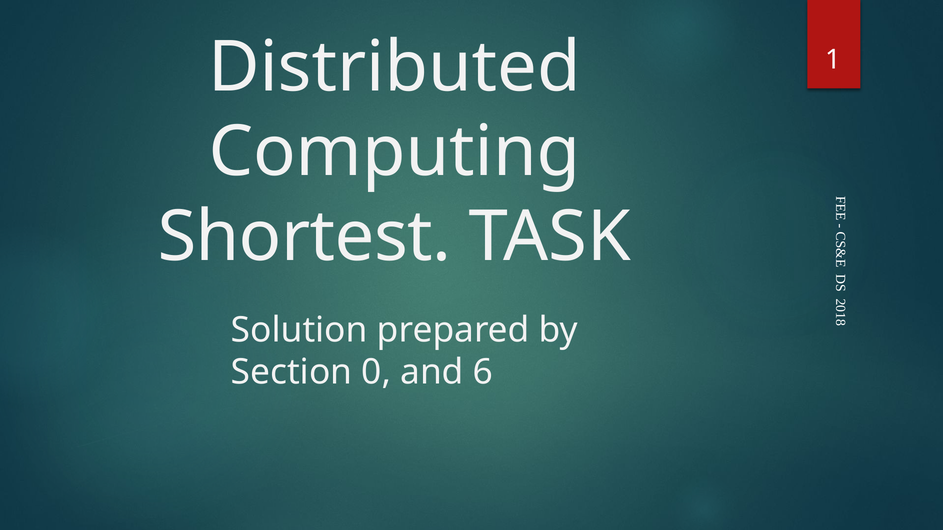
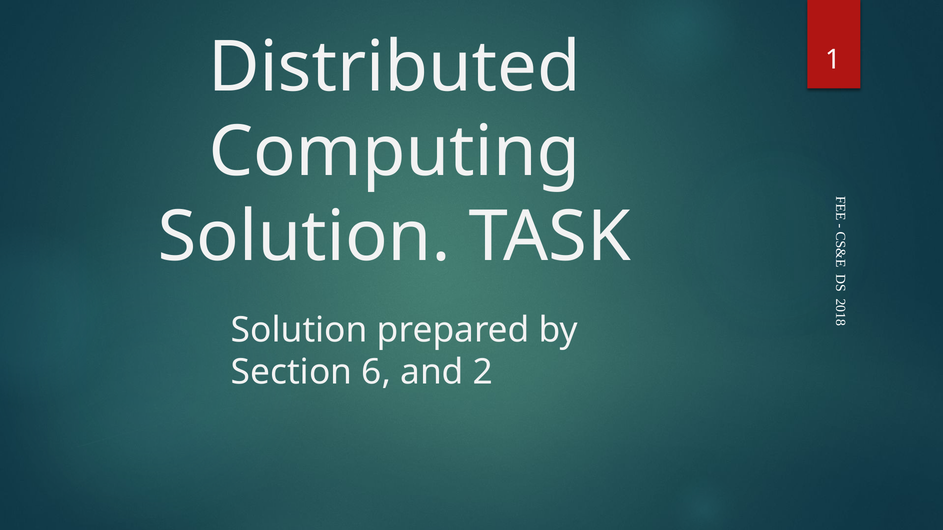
Shortest at (304, 237): Shortest -> Solution
Section 0: 0 -> 6
and 6: 6 -> 2
